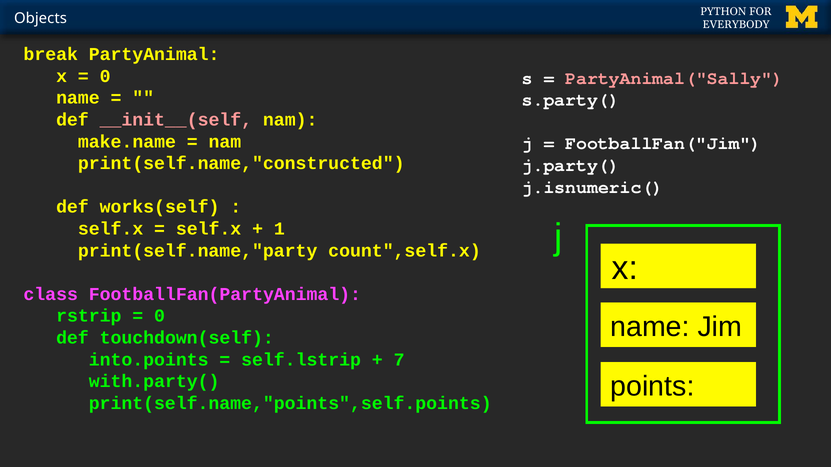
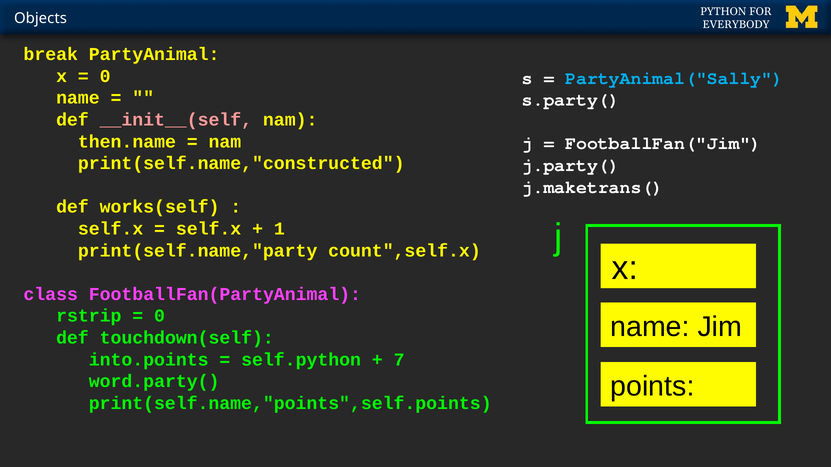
PartyAnimal("Sally colour: pink -> light blue
make.name: make.name -> then.name
j.isnumeric(: j.isnumeric( -> j.maketrans(
self.lstrip: self.lstrip -> self.python
with.party(: with.party( -> word.party(
